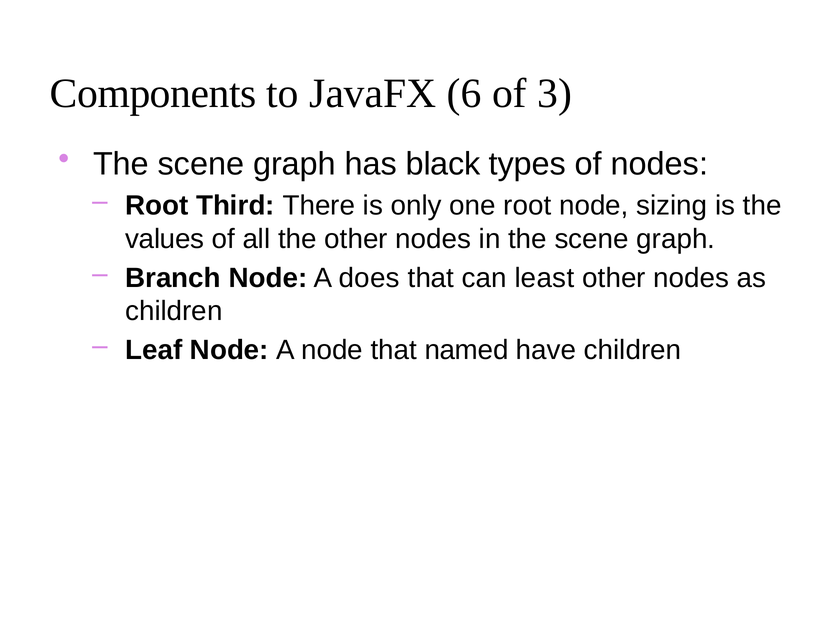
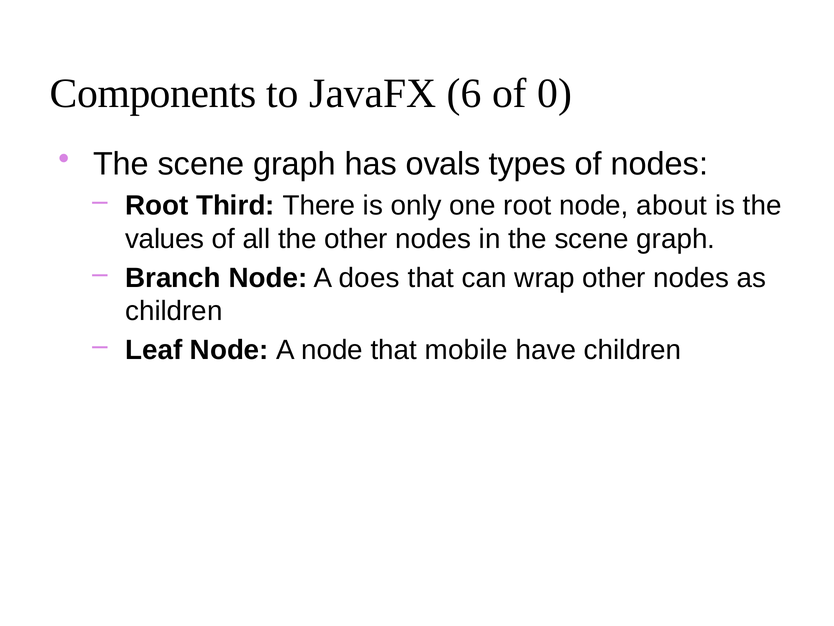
3: 3 -> 0
black: black -> ovals
sizing: sizing -> about
least: least -> wrap
named: named -> mobile
